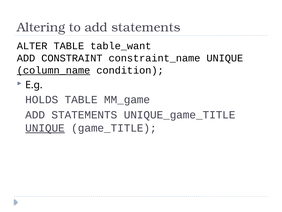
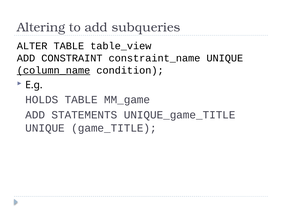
to add statements: statements -> subqueries
table_want: table_want -> table_view
UNIQUE at (45, 128) underline: present -> none
